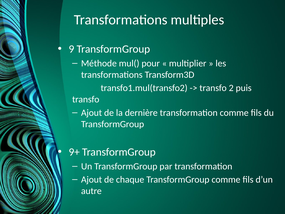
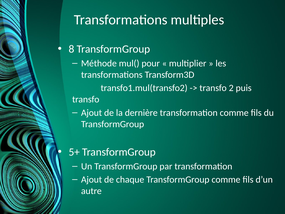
9: 9 -> 8
9+: 9+ -> 5+
